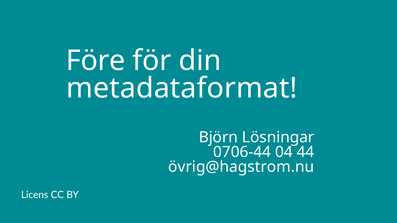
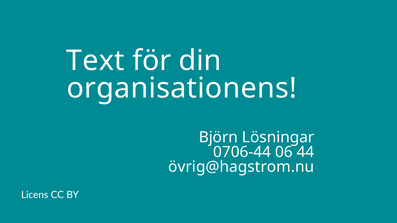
Före: Före -> Text
metadataformat: metadataformat -> organisationens
04: 04 -> 06
